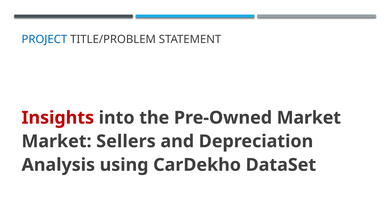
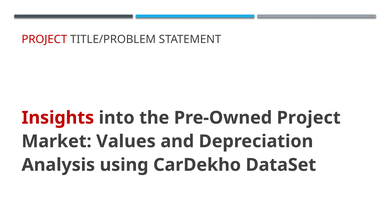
PROJECT at (44, 39) colour: blue -> red
Pre-Owned Market: Market -> Project
Sellers: Sellers -> Values
